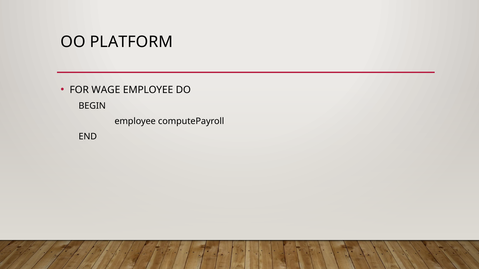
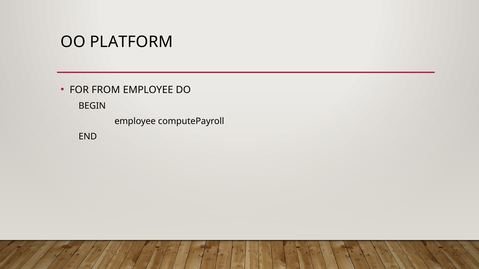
WAGE: WAGE -> FROM
